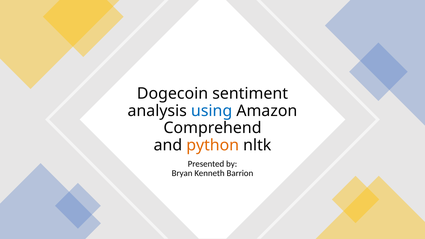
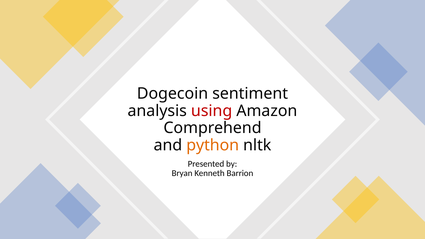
using colour: blue -> red
